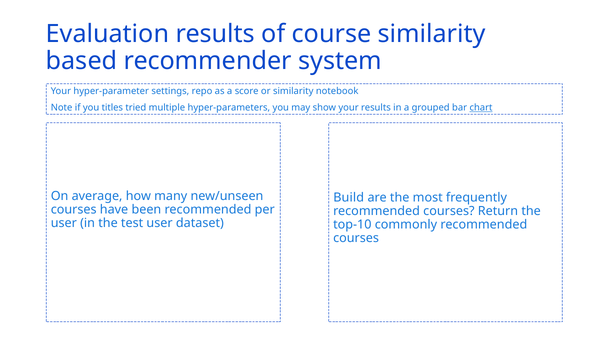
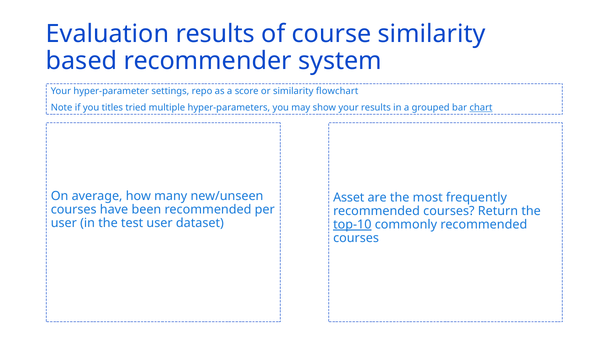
notebook: notebook -> flowchart
Build: Build -> Asset
top-10 underline: none -> present
